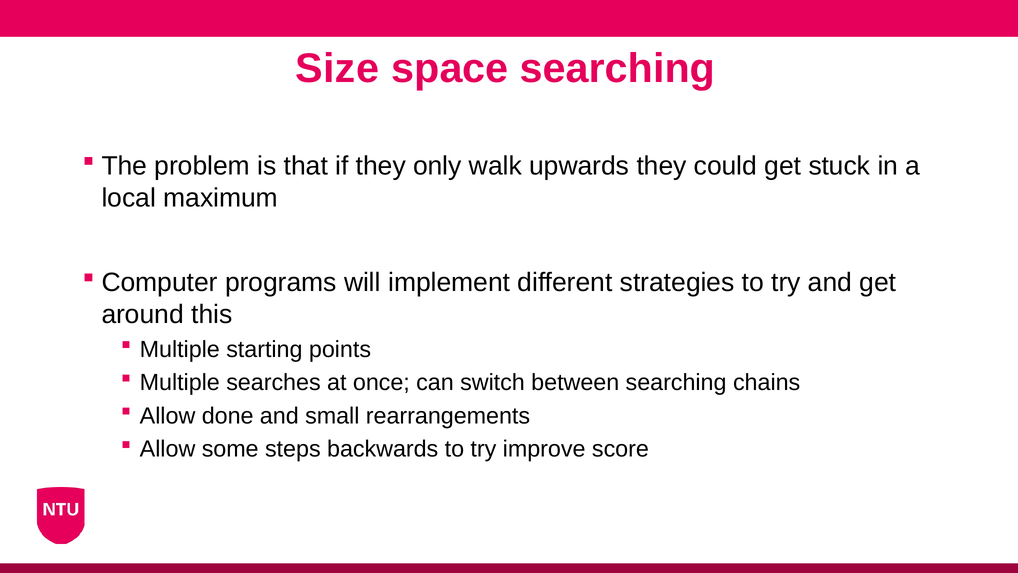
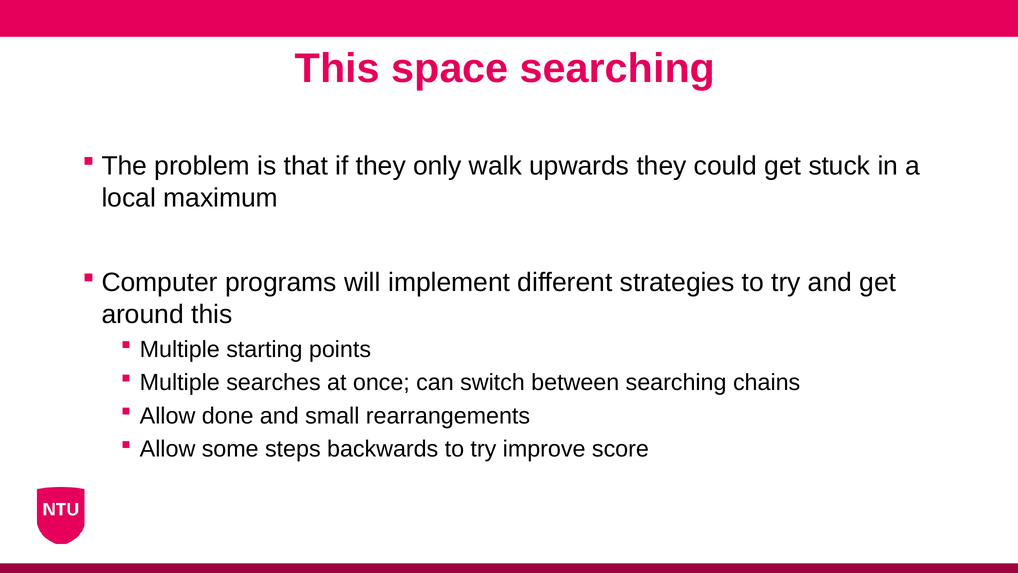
Size at (337, 69): Size -> This
